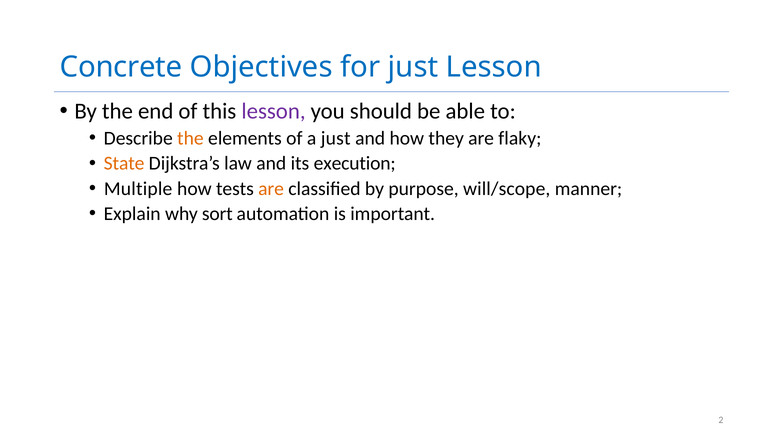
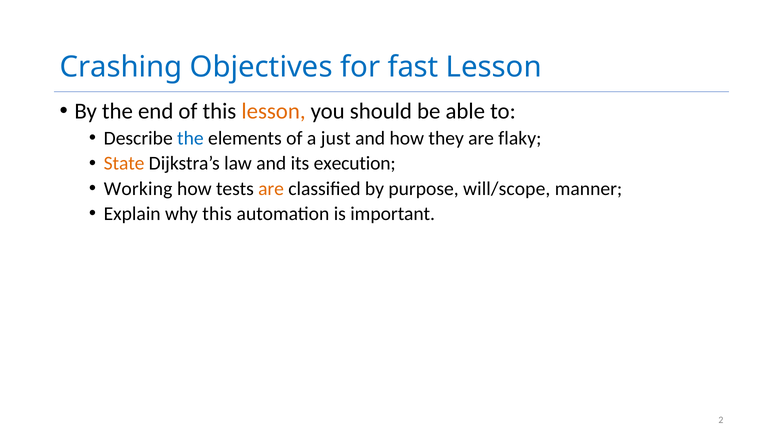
Concrete: Concrete -> Crashing
for just: just -> fast
lesson at (274, 111) colour: purple -> orange
the at (190, 138) colour: orange -> blue
Multiple: Multiple -> Working
why sort: sort -> this
